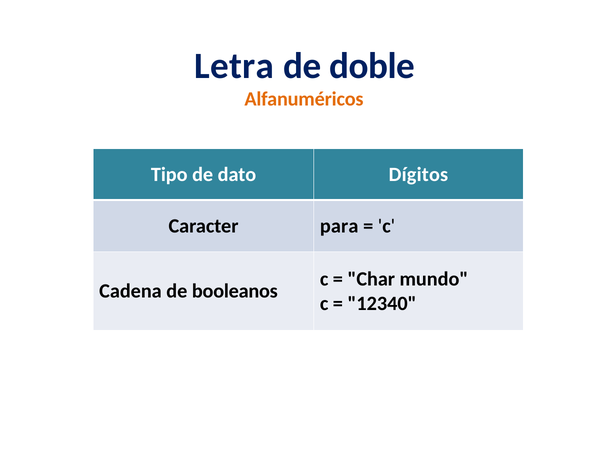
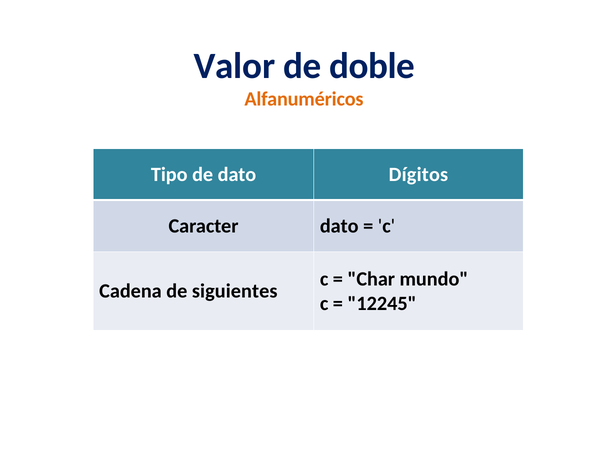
Letra: Letra -> Valor
Caracter para: para -> dato
booleanos: booleanos -> siguientes
12340: 12340 -> 12245
